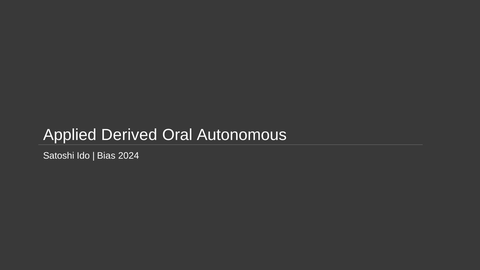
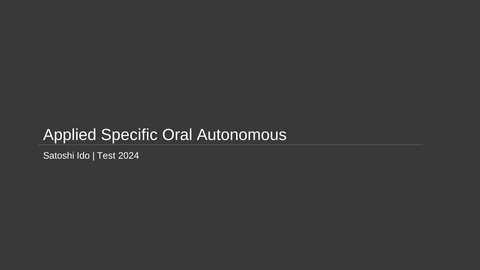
Derived: Derived -> Specific
Bias: Bias -> Test
